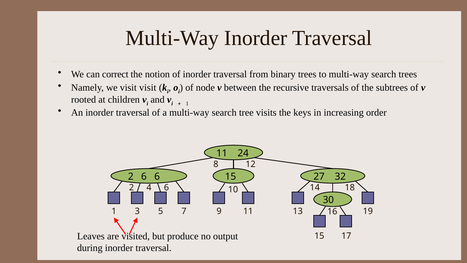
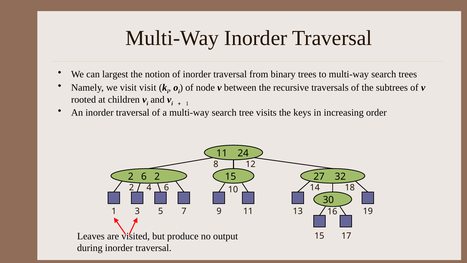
correct: correct -> largest
6 6: 6 -> 2
